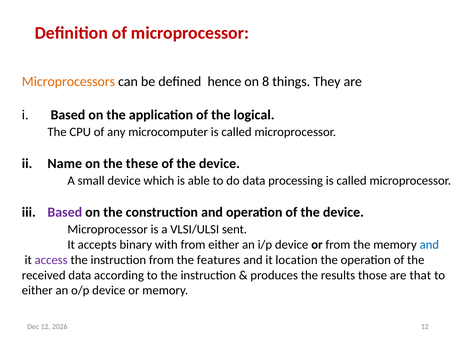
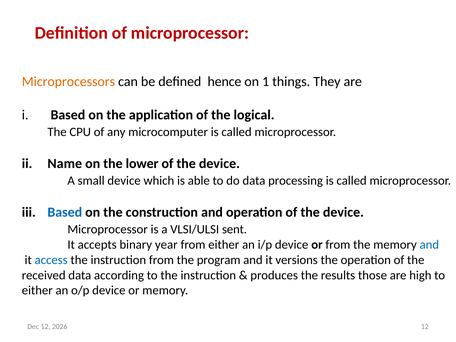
8: 8 -> 1
these: these -> lower
Based at (65, 212) colour: purple -> blue
with: with -> year
access colour: purple -> blue
features: features -> program
location: location -> versions
that: that -> high
